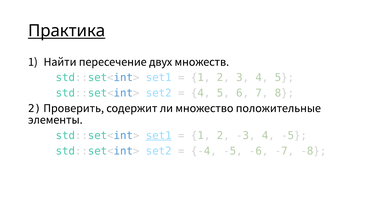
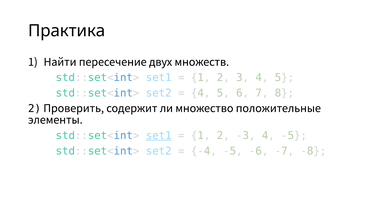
Практика underline: present -> none
